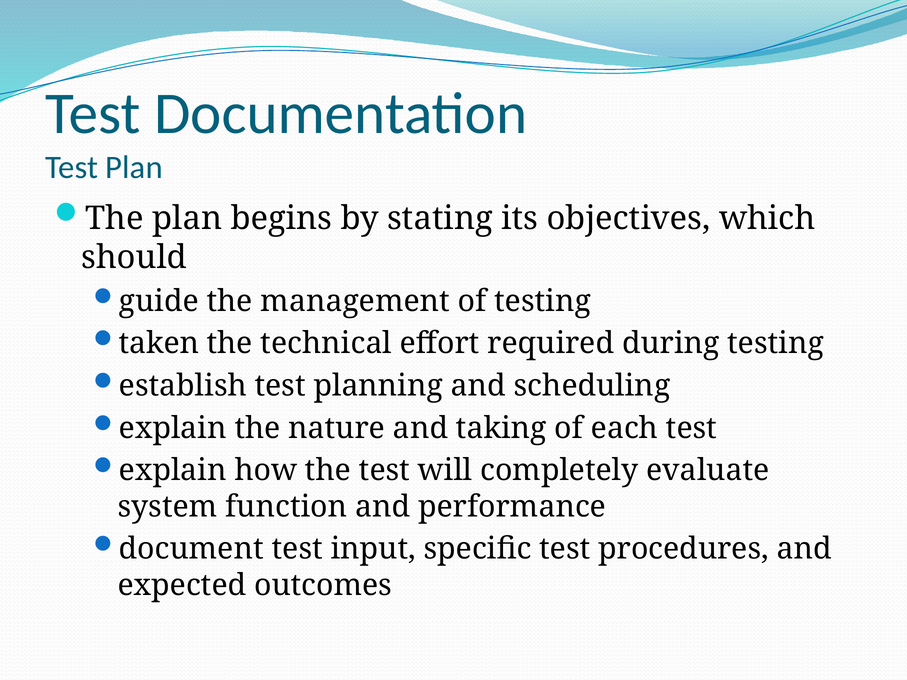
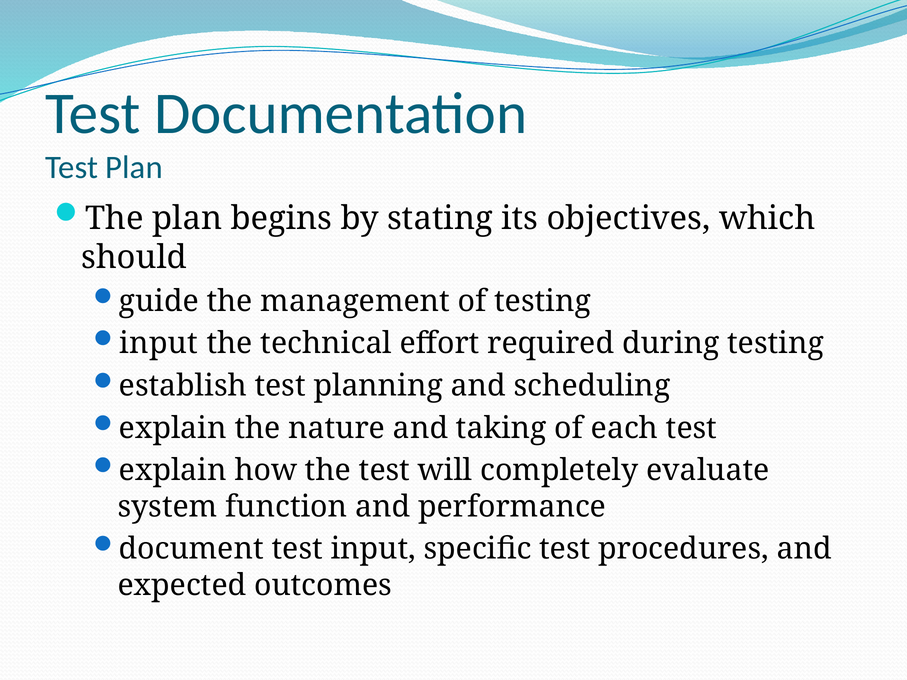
taken at (159, 344): taken -> input
